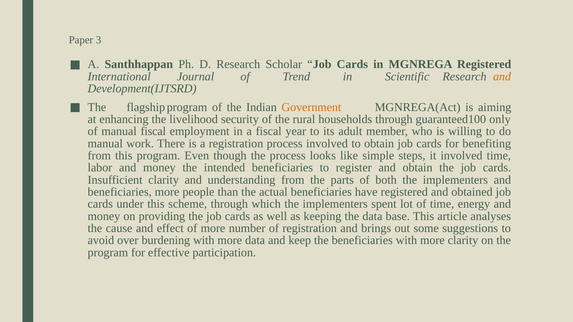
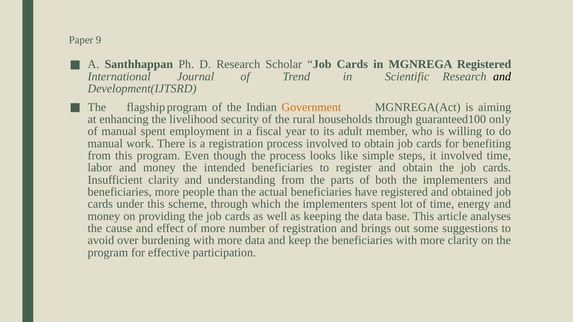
3: 3 -> 9
and at (502, 76) colour: orange -> black
manual fiscal: fiscal -> spent
